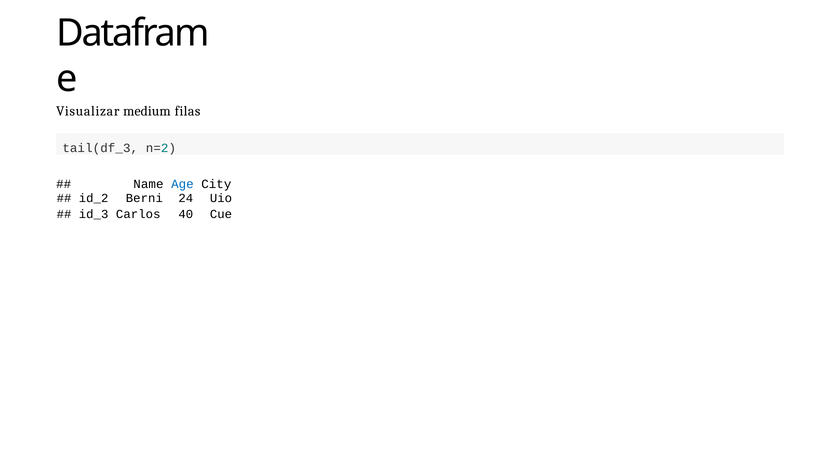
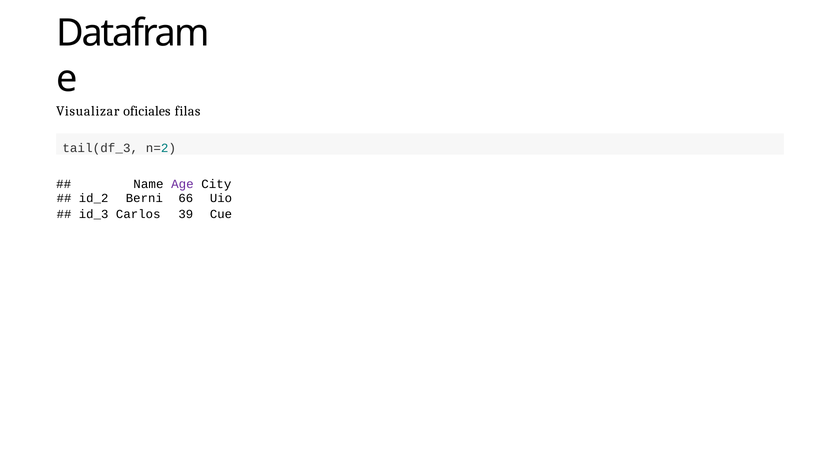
medium: medium -> oficiales
Age colour: blue -> purple
24: 24 -> 66
40: 40 -> 39
